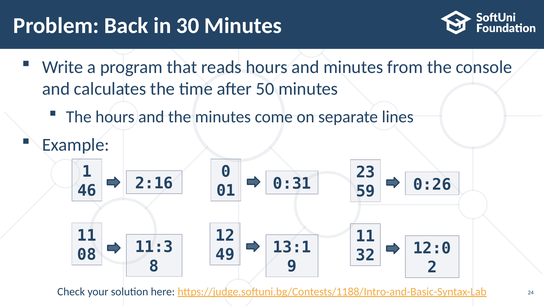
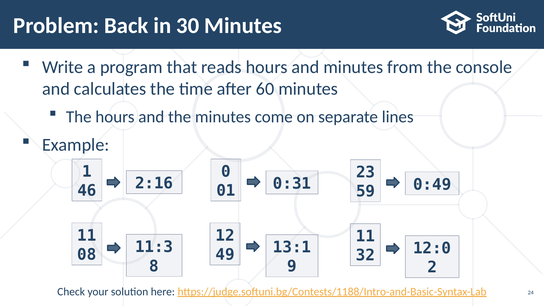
50: 50 -> 60
0:26: 0:26 -> 0:49
